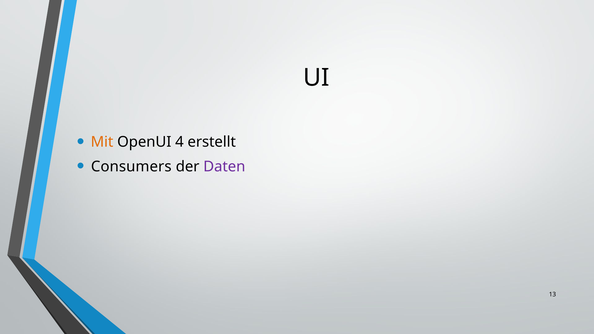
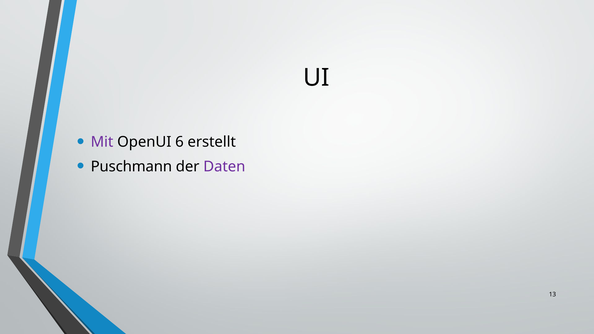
Mit colour: orange -> purple
4: 4 -> 6
Consumers: Consumers -> Puschmann
